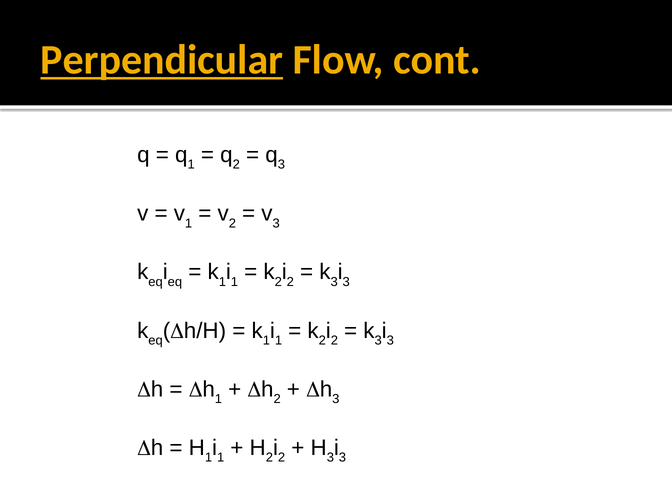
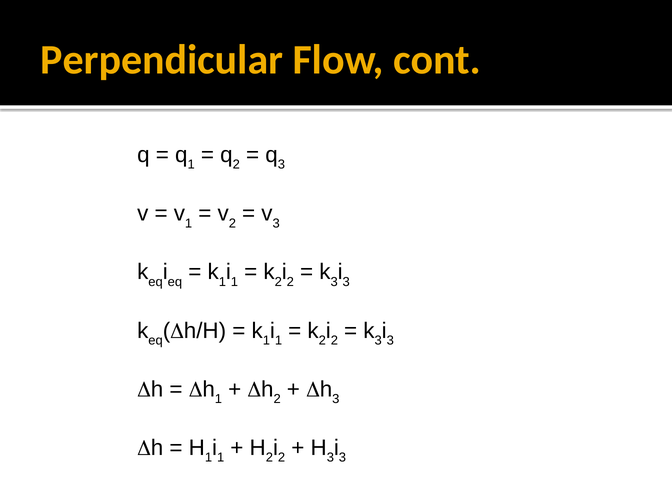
Perpendicular underline: present -> none
